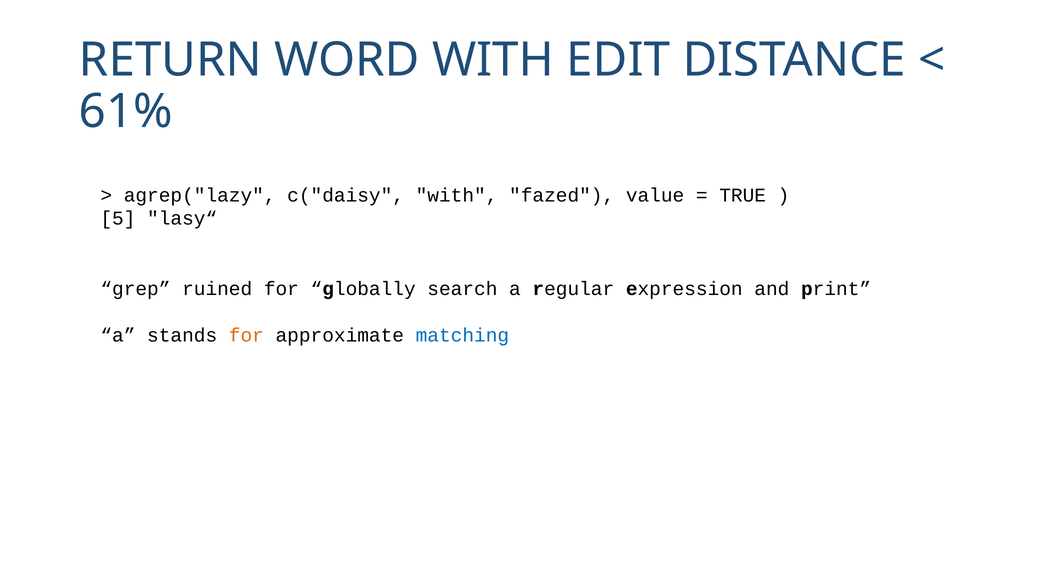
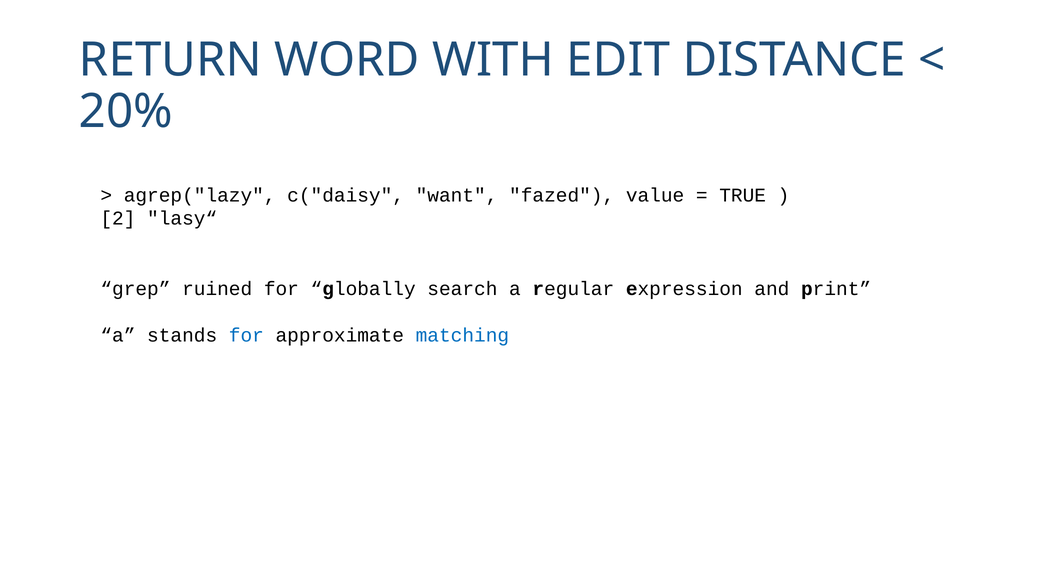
61%: 61% -> 20%
c("daisy with: with -> want
5: 5 -> 2
for at (246, 335) colour: orange -> blue
